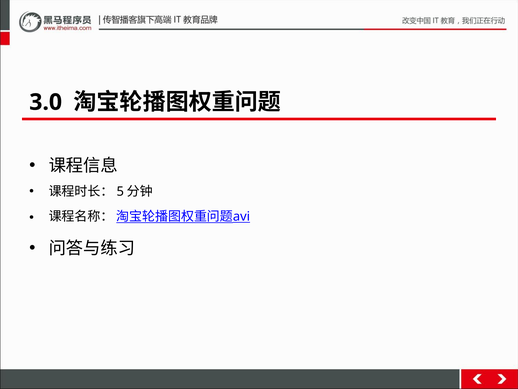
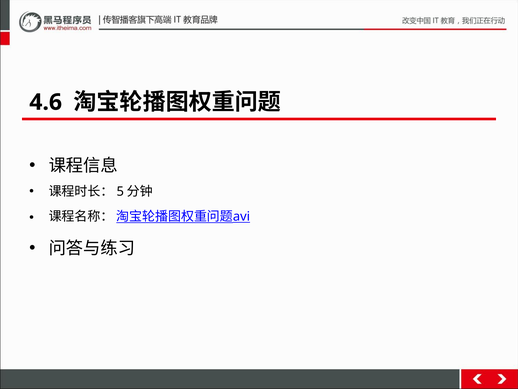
3.0: 3.0 -> 4.6
